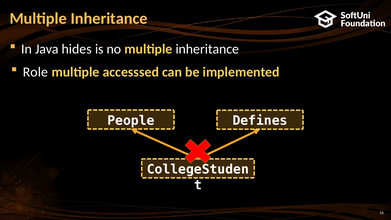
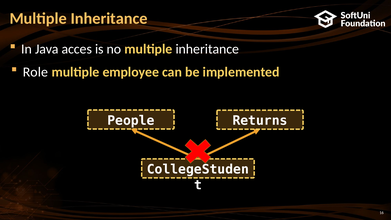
hides: hides -> acces
accesssed: accesssed -> employee
Defines: Defines -> Returns
